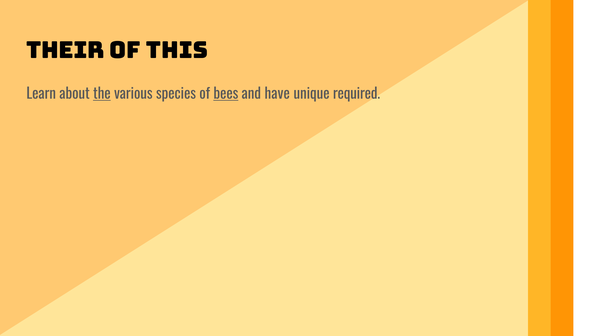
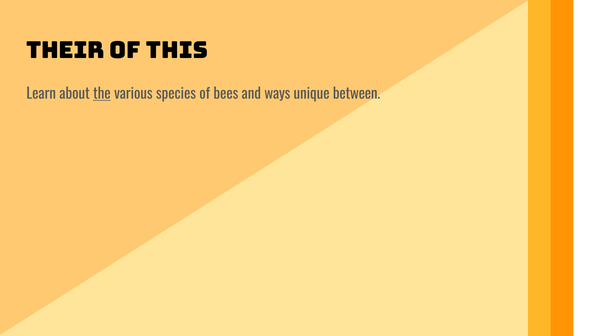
bees underline: present -> none
have: have -> ways
required: required -> between
